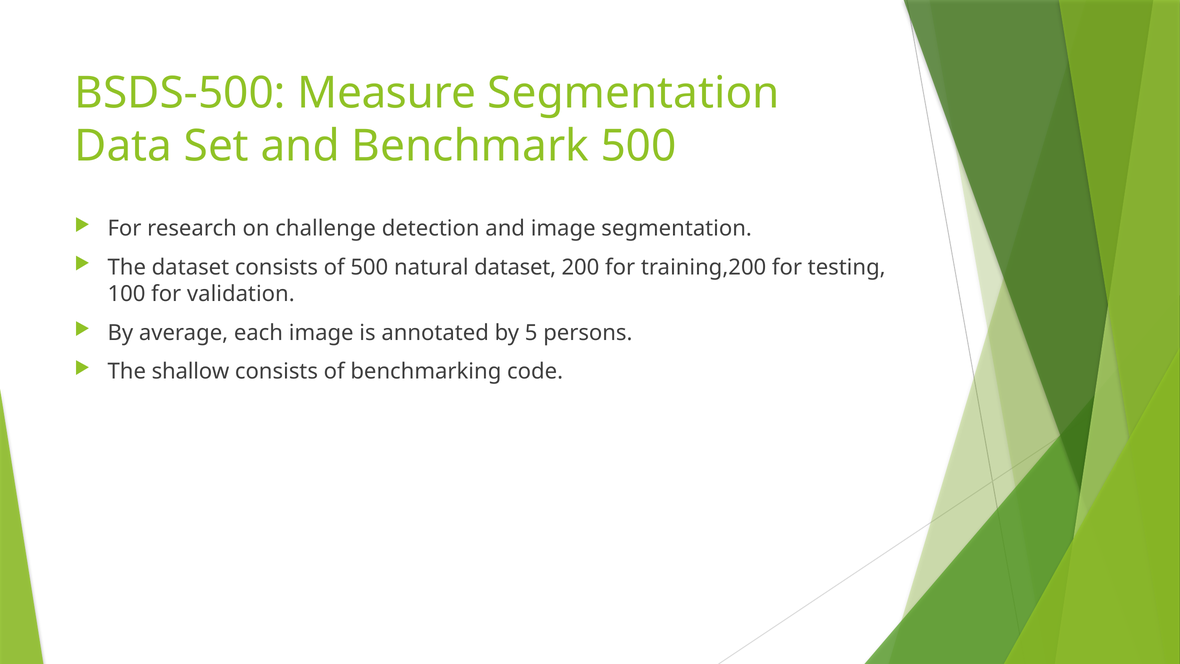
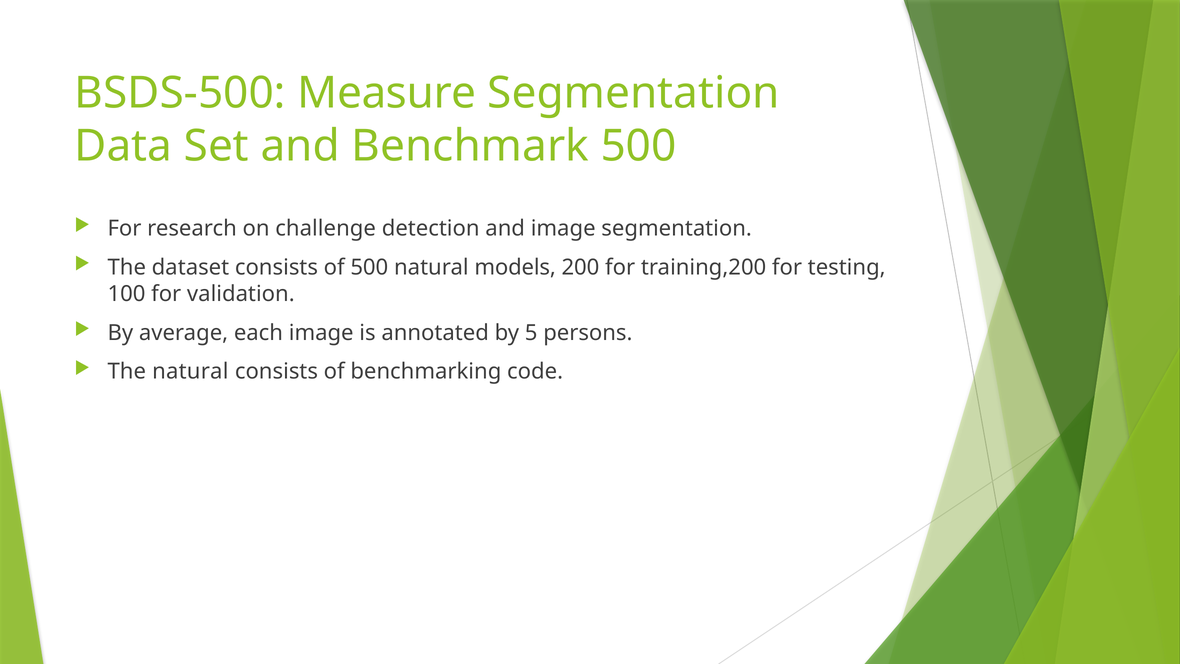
natural dataset: dataset -> models
The shallow: shallow -> natural
